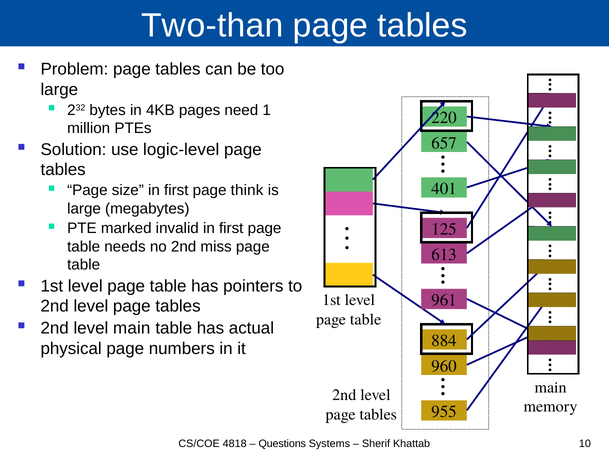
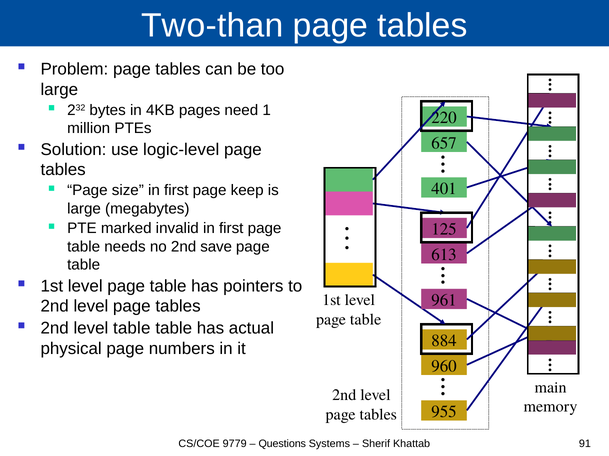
think: think -> keep
miss: miss -> save
level main: main -> table
4818: 4818 -> 9779
10: 10 -> 91
